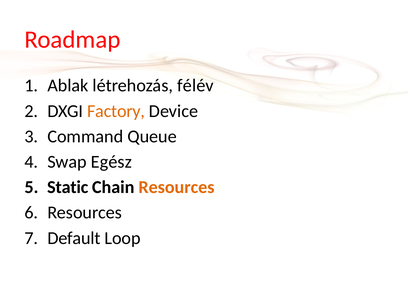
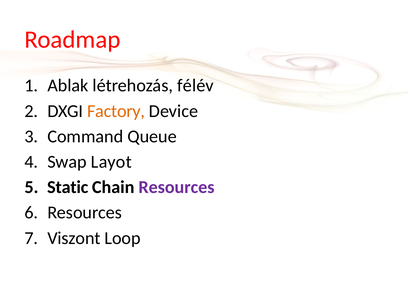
Egész: Egész -> Layot
Resources at (176, 187) colour: orange -> purple
Default: Default -> Viszont
